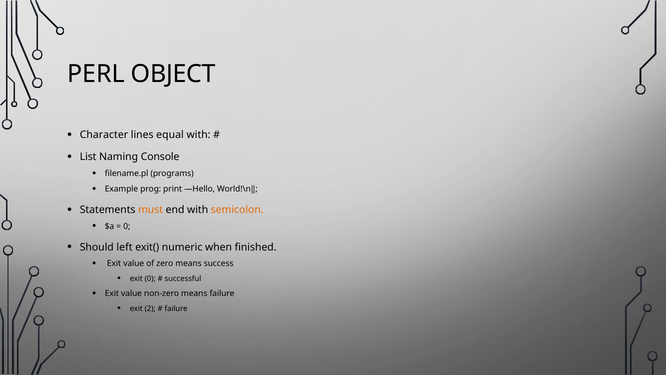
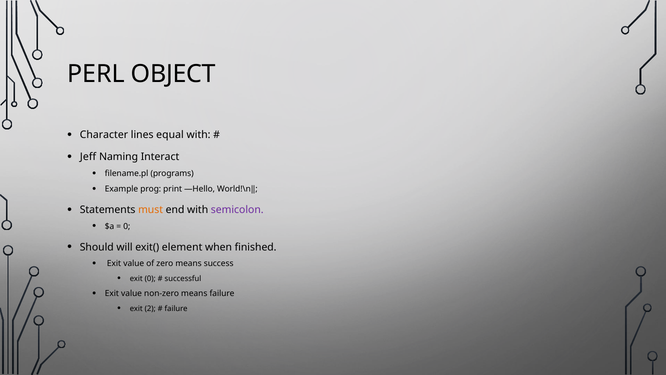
List: List -> Jeff
Console: Console -> Interact
semicolon colour: orange -> purple
left: left -> will
numeric: numeric -> element
